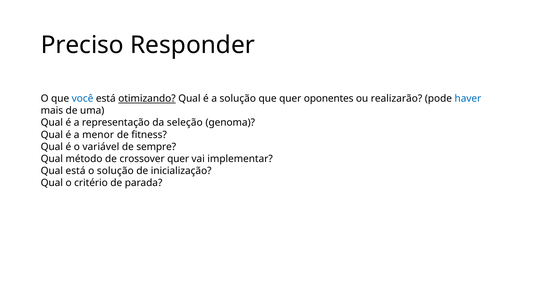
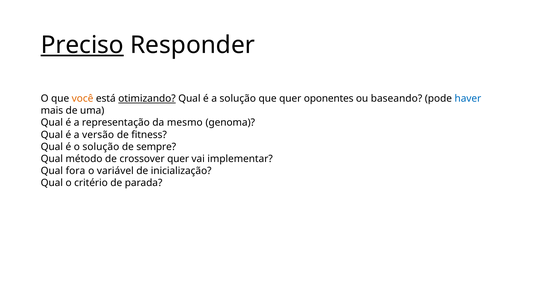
Preciso underline: none -> present
você colour: blue -> orange
realizarão: realizarão -> baseando
seleção: seleção -> mesmo
menor: menor -> versão
o variável: variável -> solução
Qual está: está -> fora
o solução: solução -> variável
